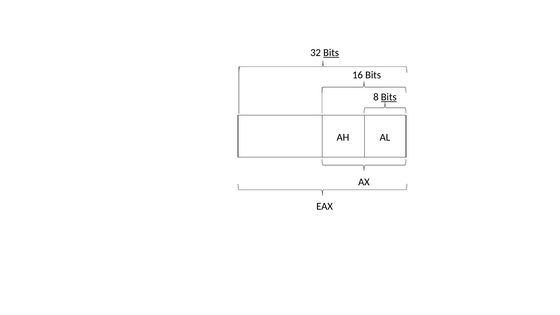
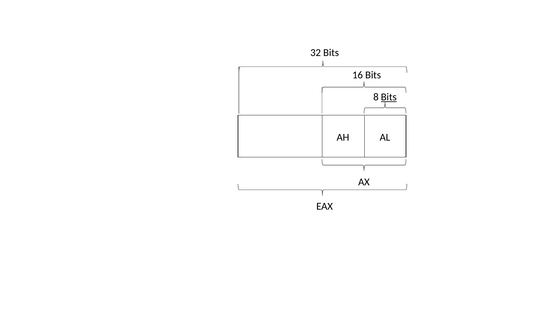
Bits at (331, 53) underline: present -> none
